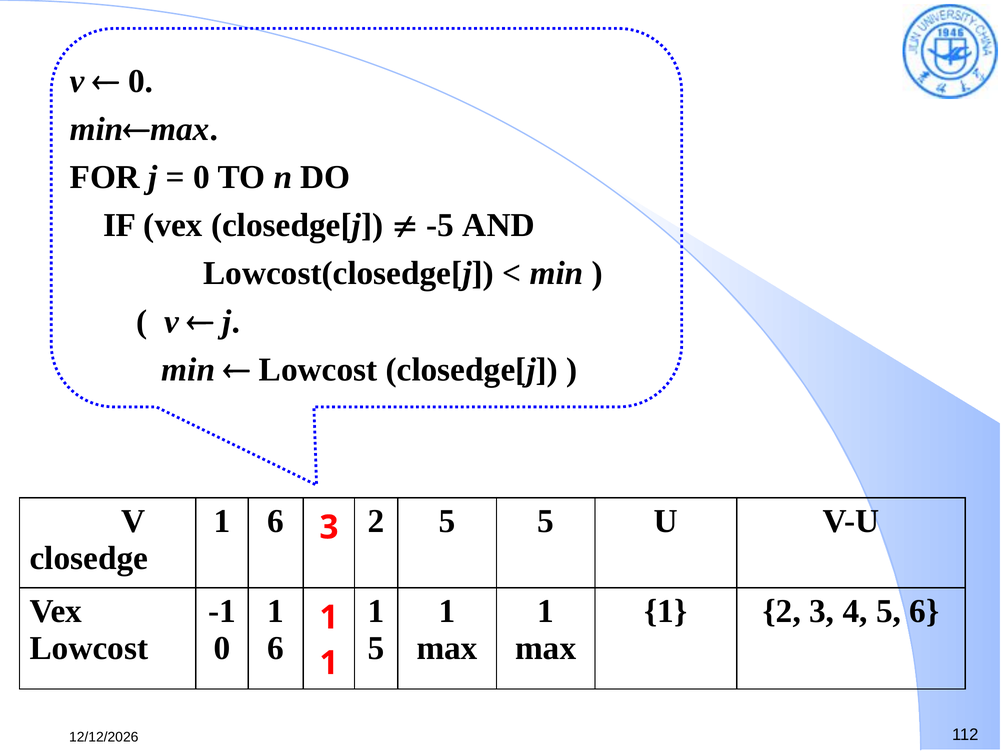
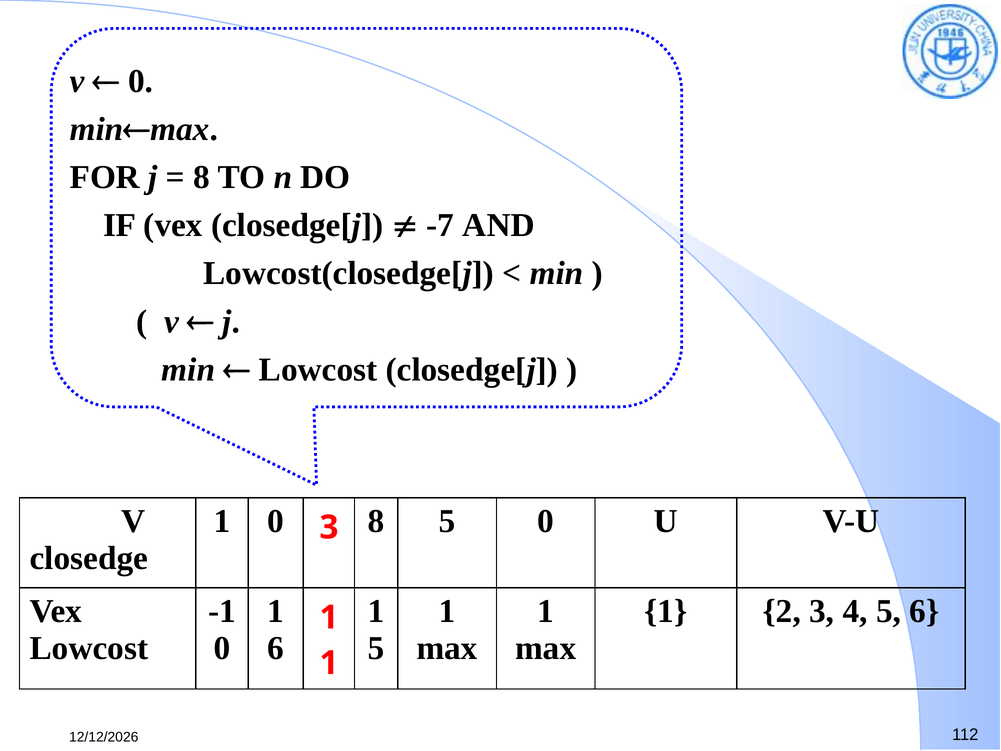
0 at (201, 177): 0 -> 8
-5: -5 -> -7
6 at (276, 521): 6 -> 0
3 2: 2 -> 8
5 5: 5 -> 0
